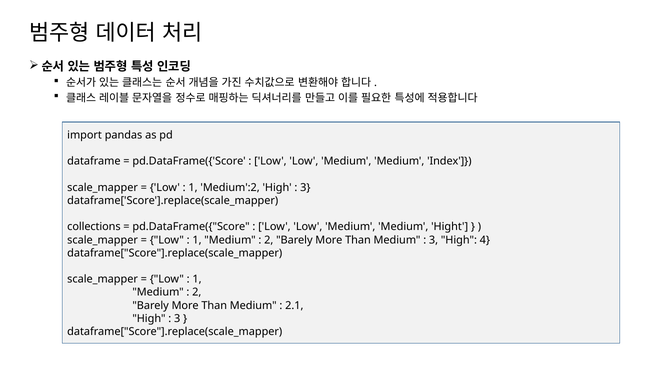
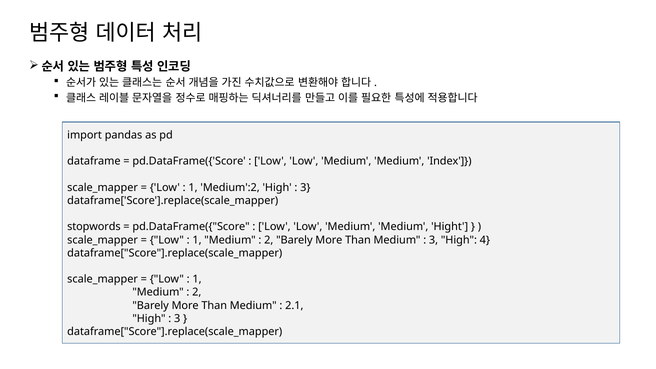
collections: collections -> stopwords
